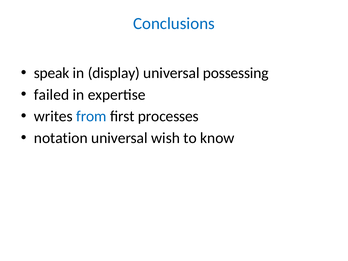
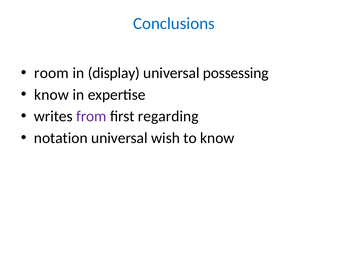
speak: speak -> room
failed at (52, 95): failed -> know
from colour: blue -> purple
processes: processes -> regarding
